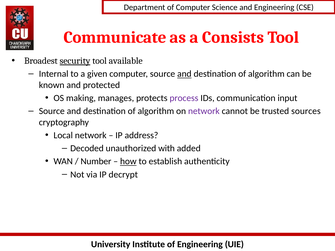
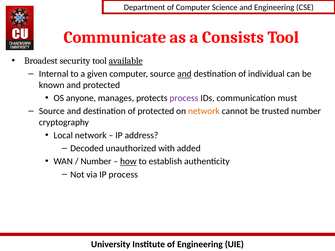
security underline: present -> none
available underline: none -> present
algorithm at (266, 74): algorithm -> individual
making: making -> anyone
input: input -> must
algorithm at (156, 111): algorithm -> protected
network at (204, 111) colour: purple -> orange
trusted sources: sources -> number
IP decrypt: decrypt -> process
